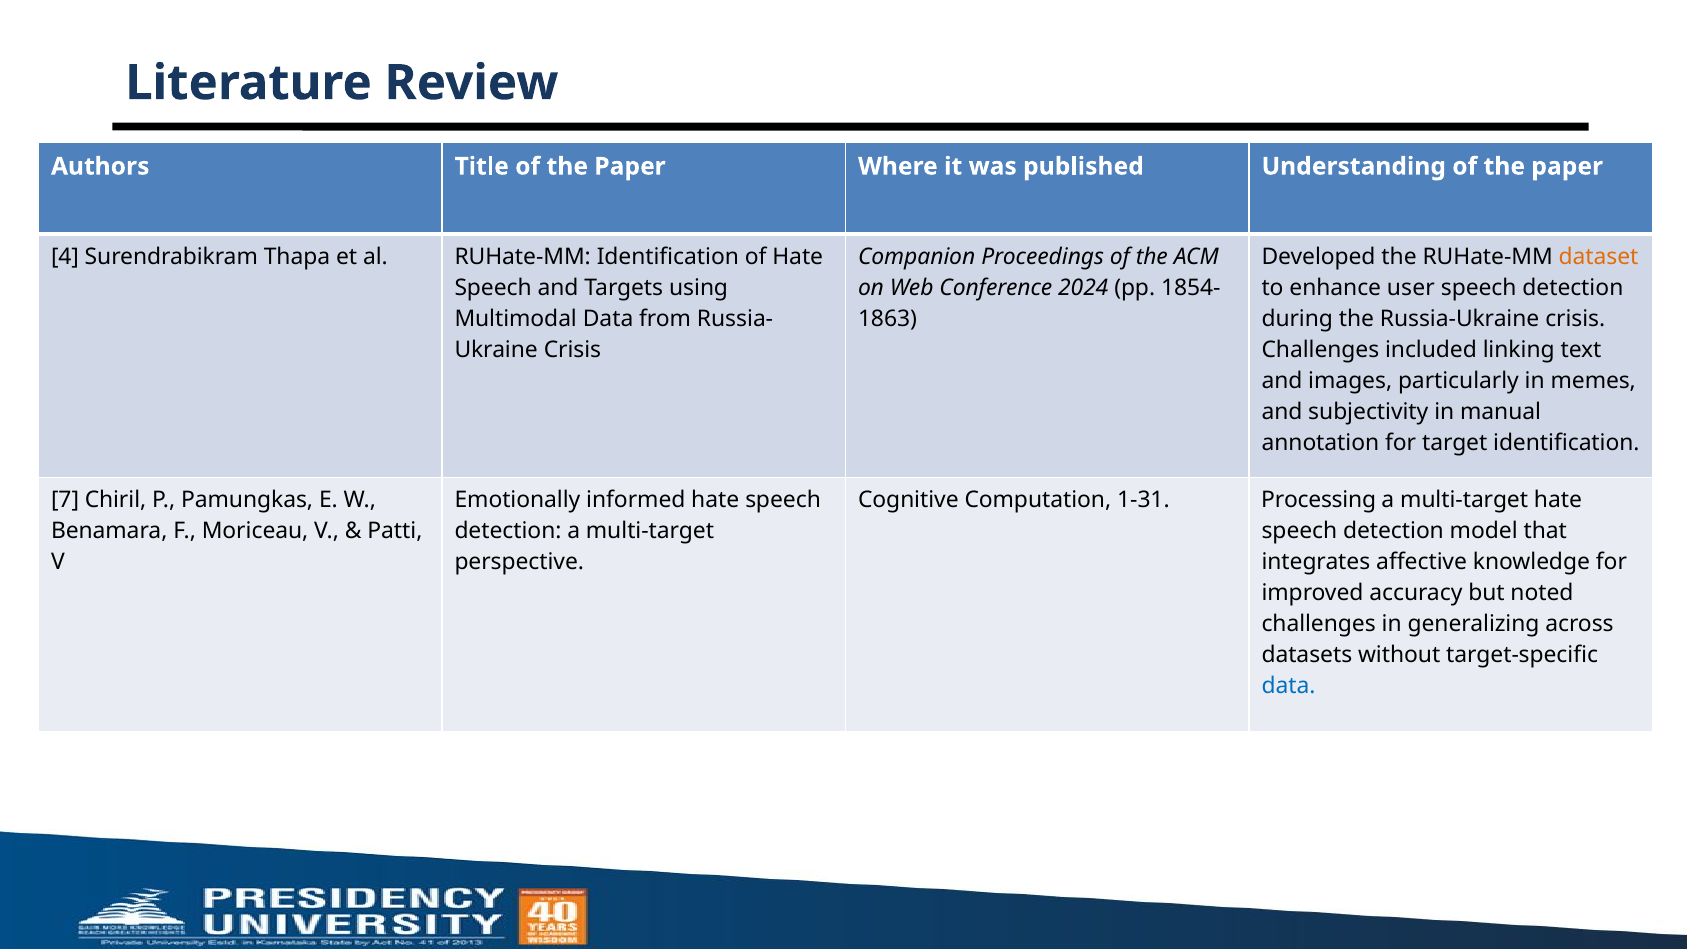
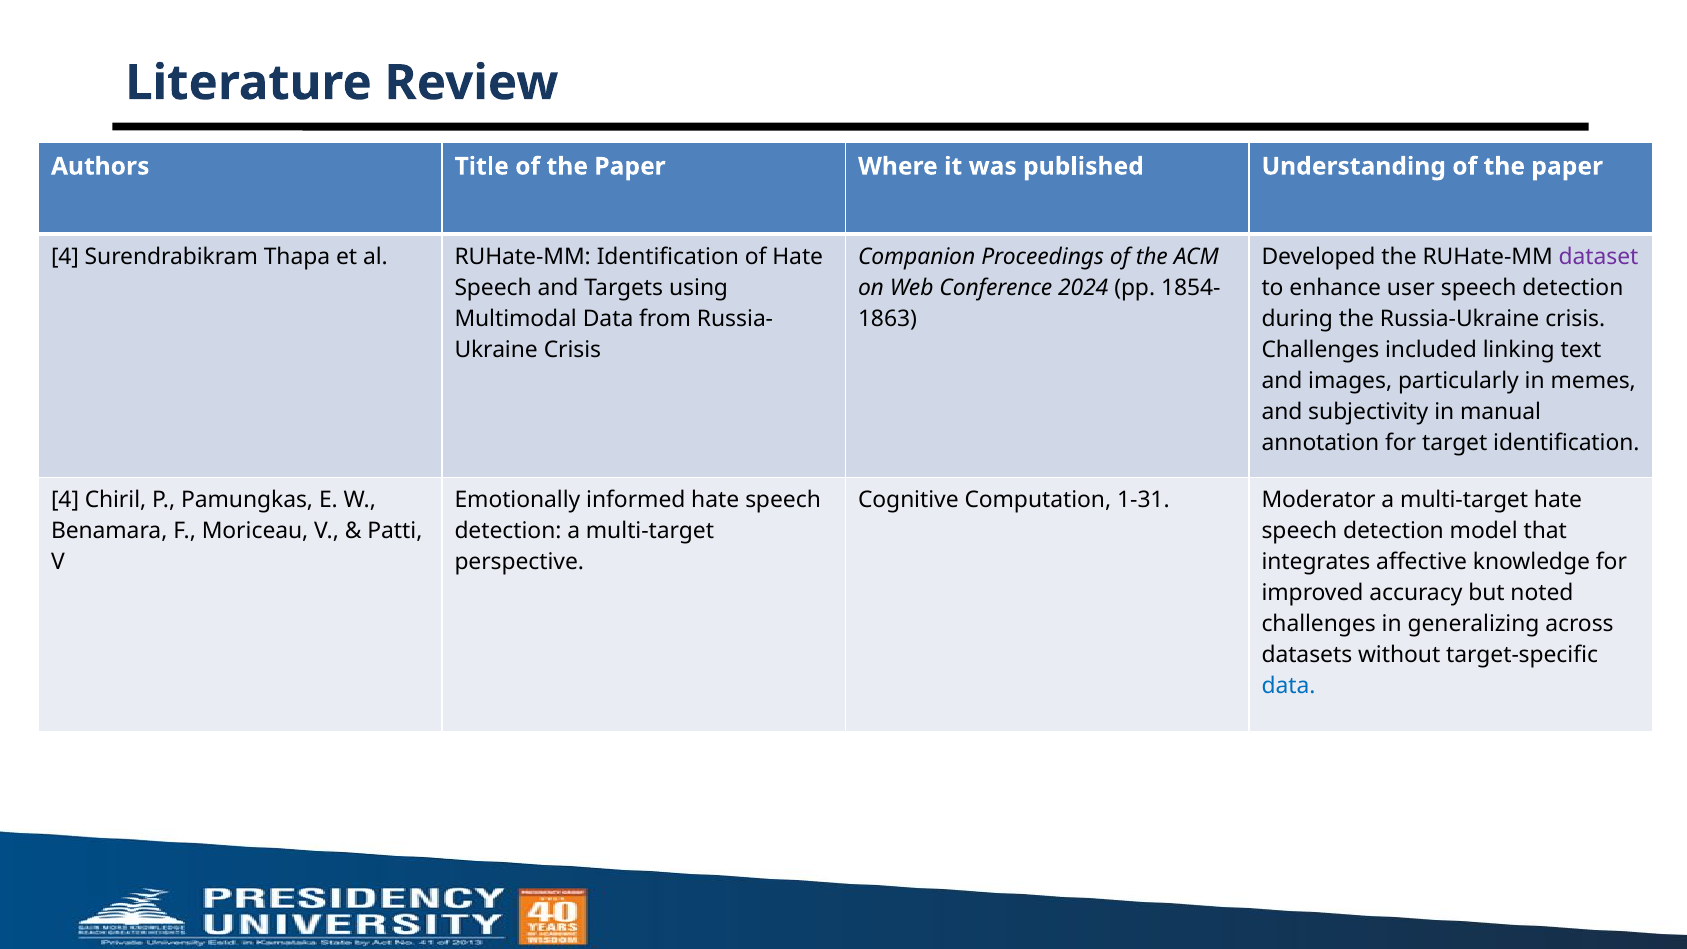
dataset colour: orange -> purple
7 at (65, 500): 7 -> 4
Processing: Processing -> Moderator
